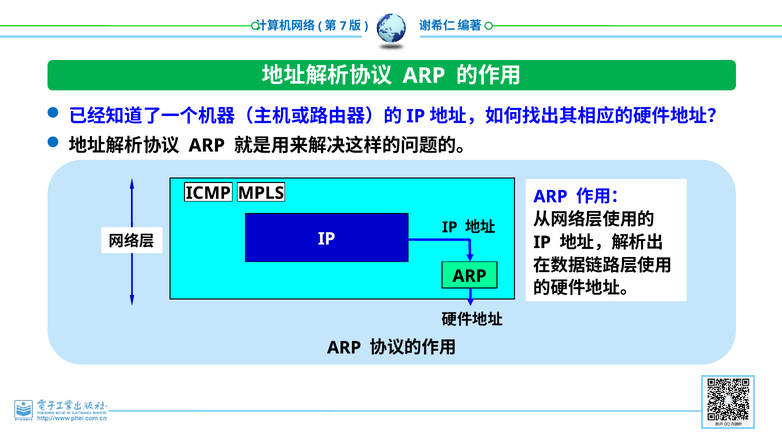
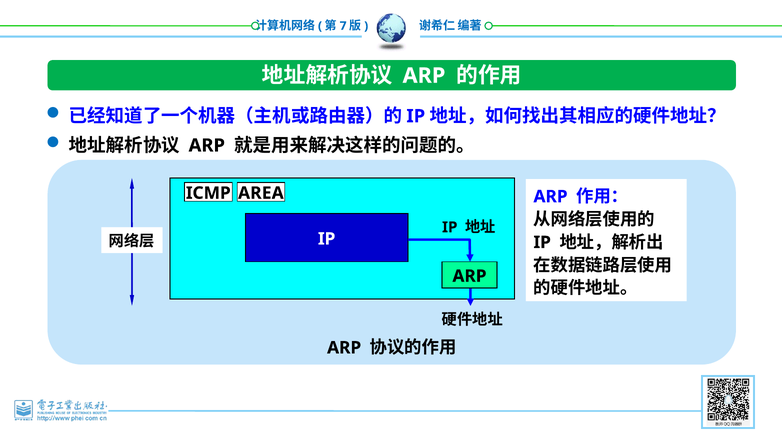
MPLS: MPLS -> AREA
